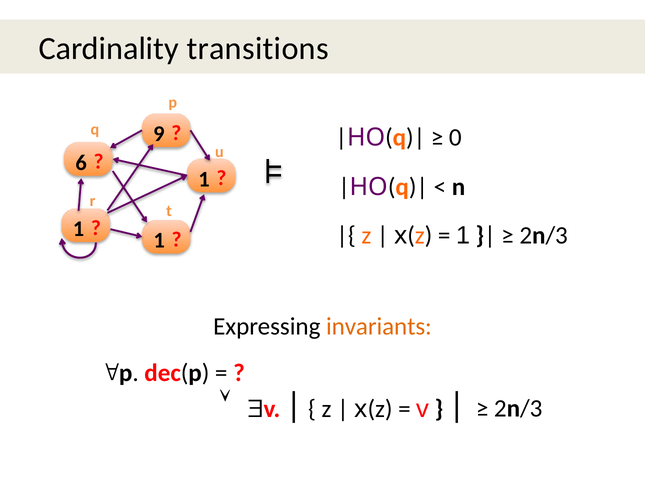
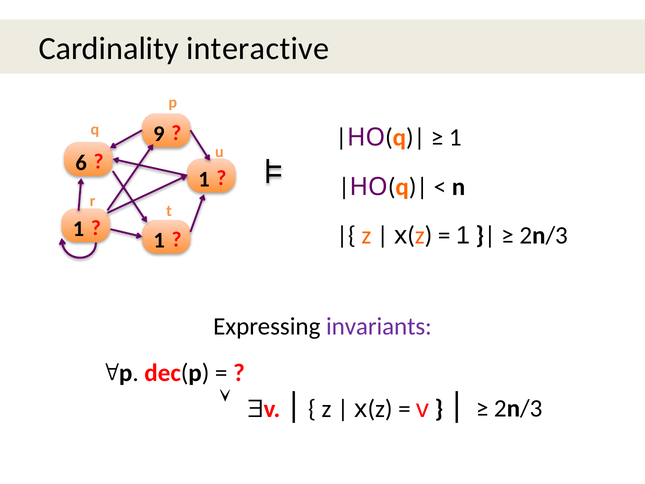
transitions: transitions -> interactive
0 at (455, 137): 0 -> 1
invariants colour: orange -> purple
